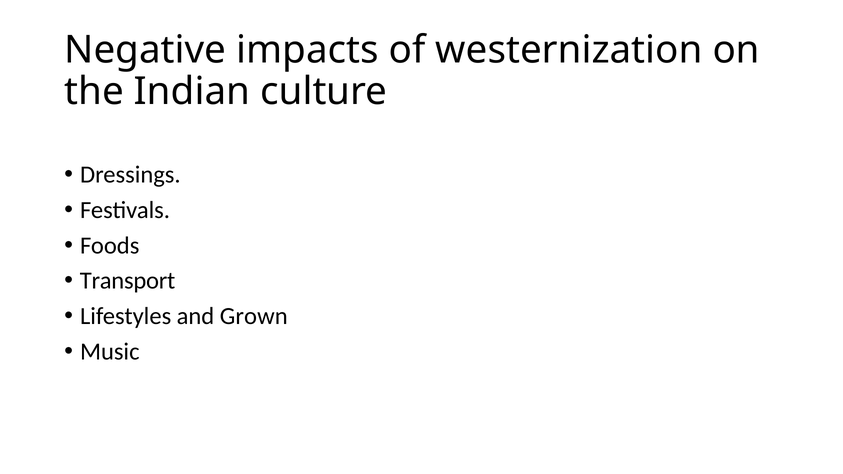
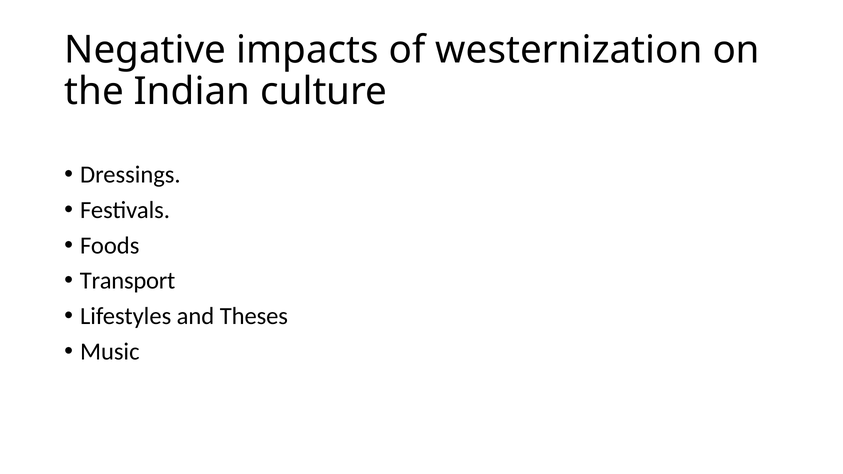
Grown: Grown -> Theses
